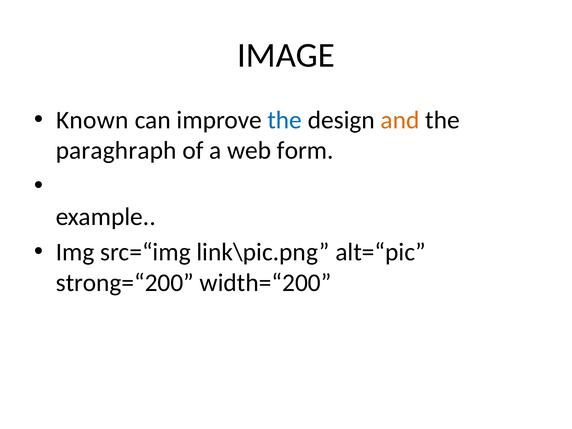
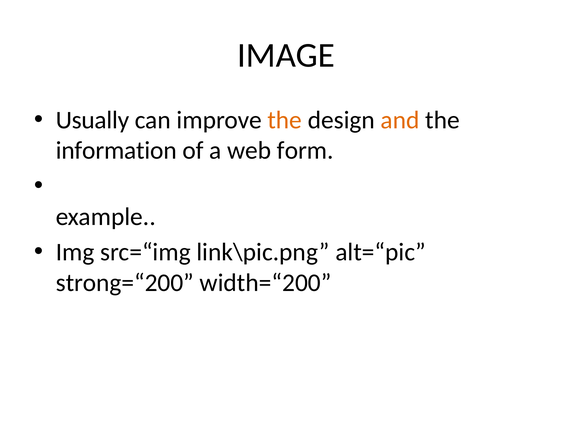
Known: Known -> Usually
the at (285, 120) colour: blue -> orange
paraghraph: paraghraph -> information
